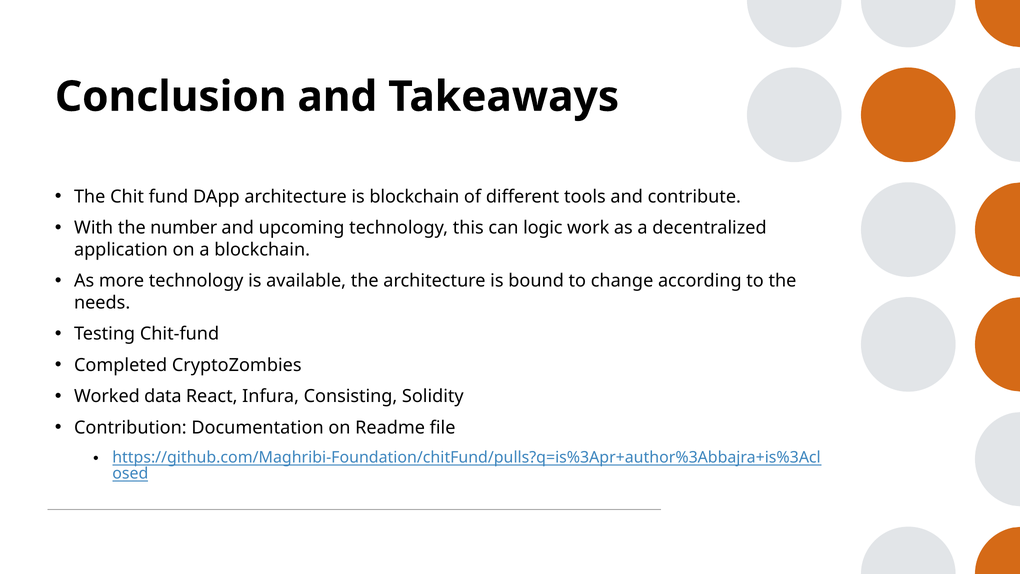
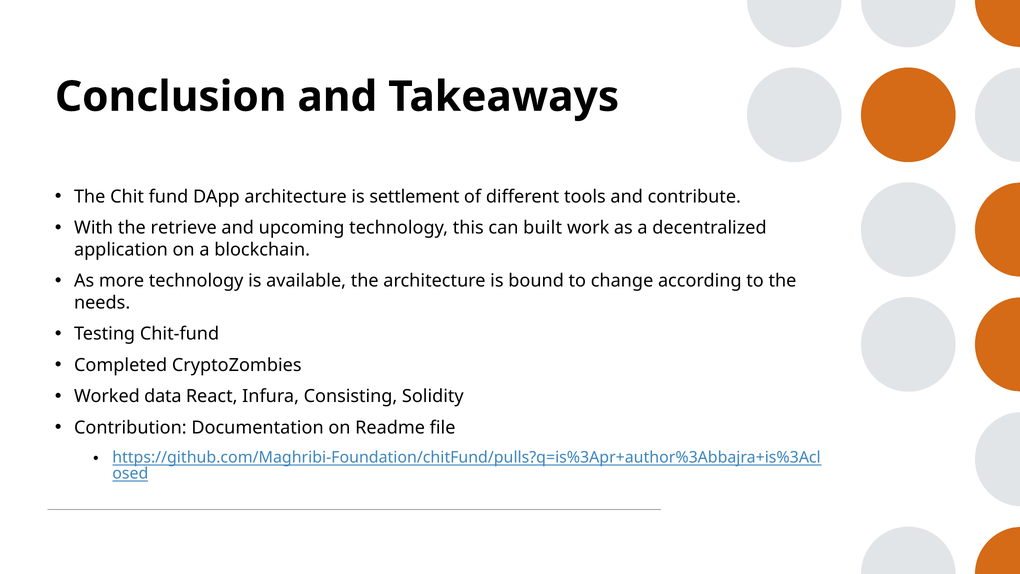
is blockchain: blockchain -> settlement
number: number -> retrieve
logic: logic -> built
